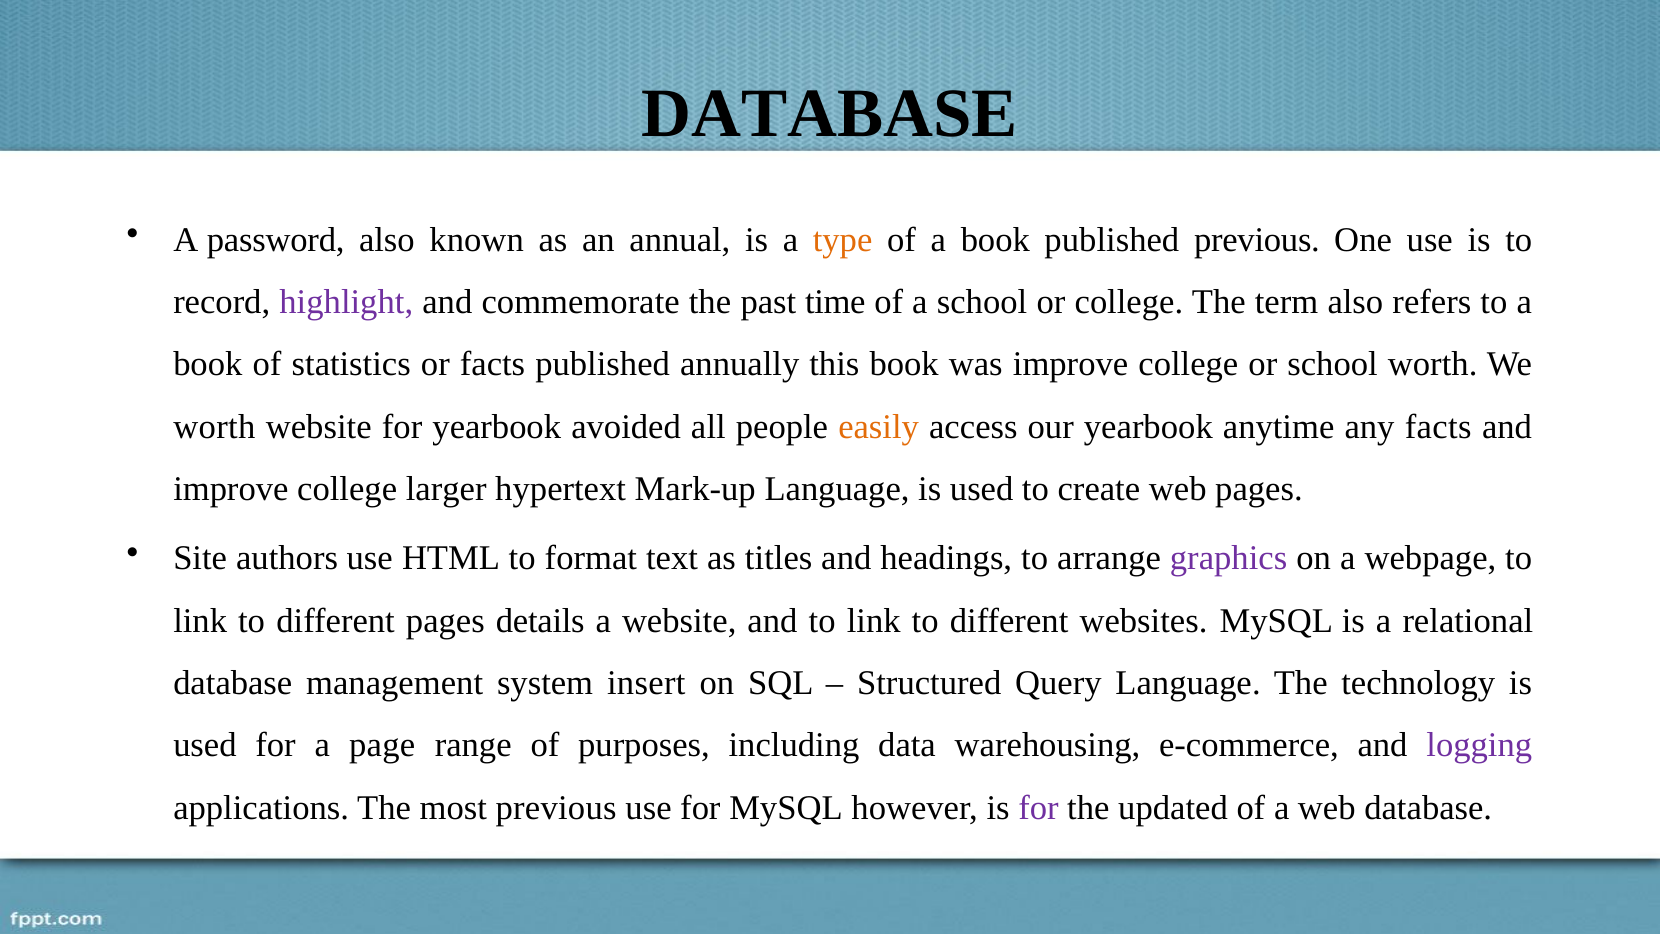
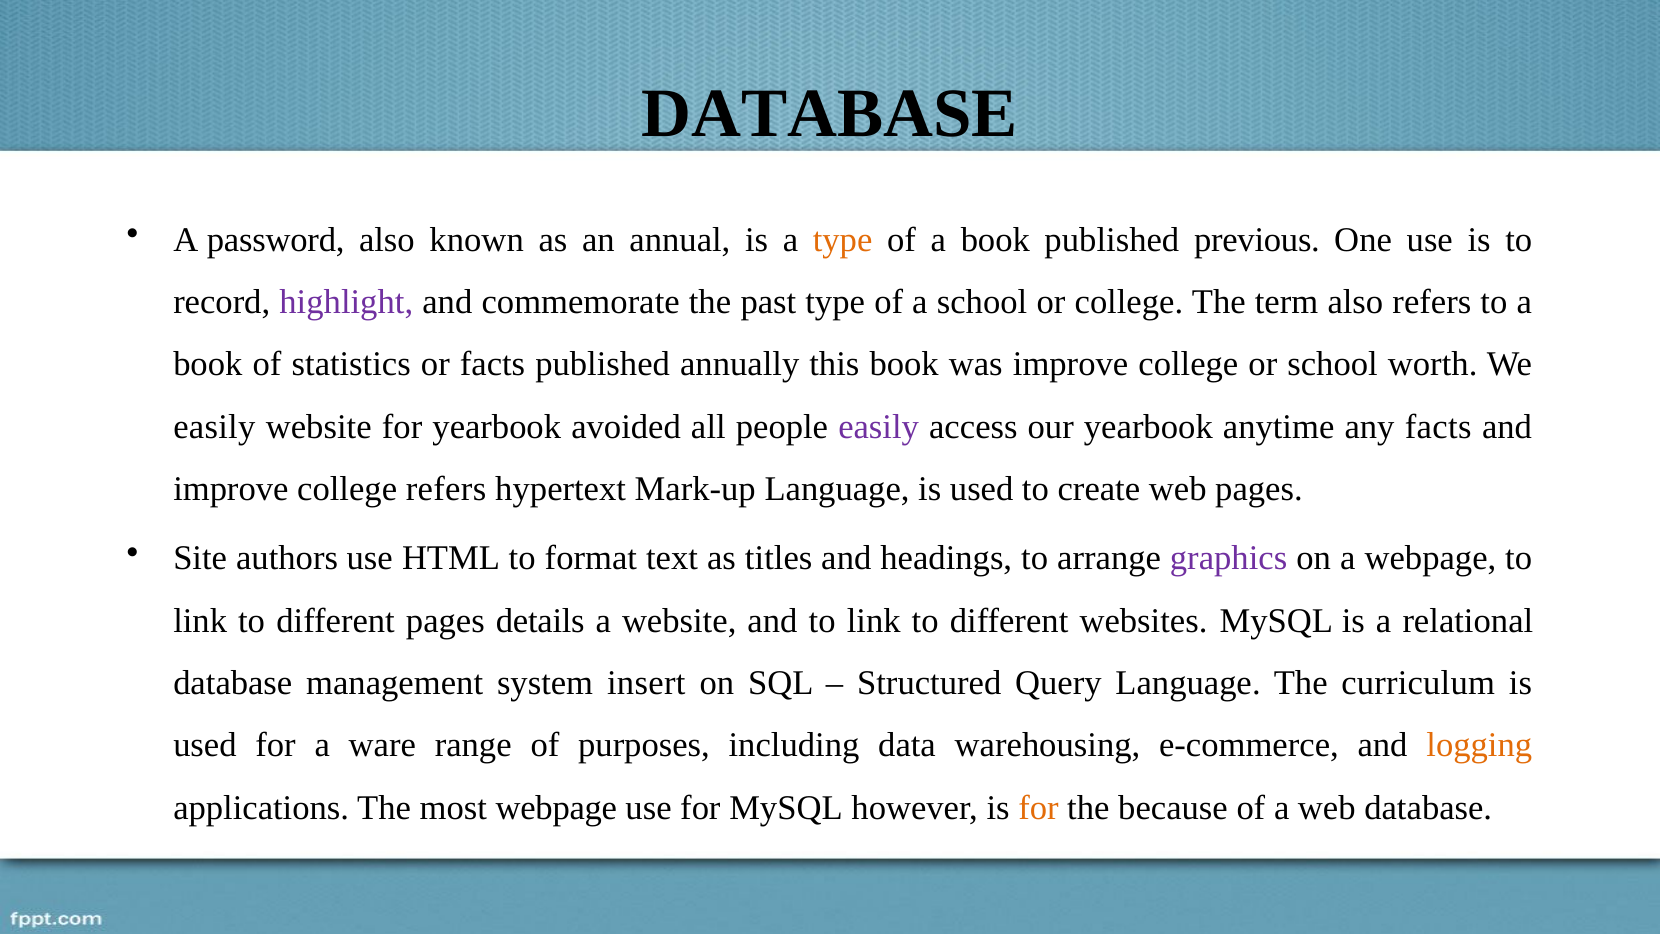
past time: time -> type
worth at (214, 427): worth -> easily
easily at (879, 427) colour: orange -> purple
college larger: larger -> refers
technology: technology -> curriculum
page: page -> ware
logging colour: purple -> orange
most previous: previous -> webpage
for at (1038, 808) colour: purple -> orange
updated: updated -> because
